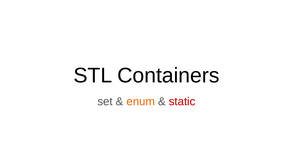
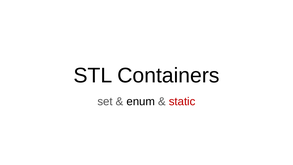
enum colour: orange -> black
